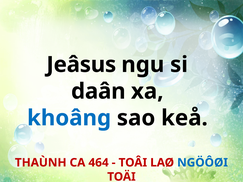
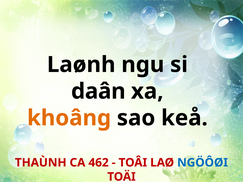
Jeâsus: Jeâsus -> Laønh
khoâng colour: blue -> orange
464: 464 -> 462
